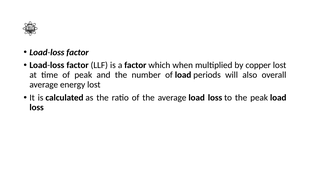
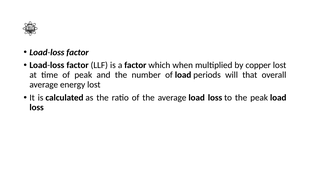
also: also -> that
